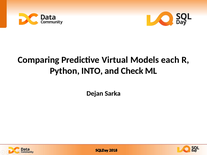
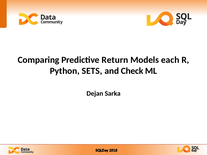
Virtual: Virtual -> Return
INTO: INTO -> SETS
